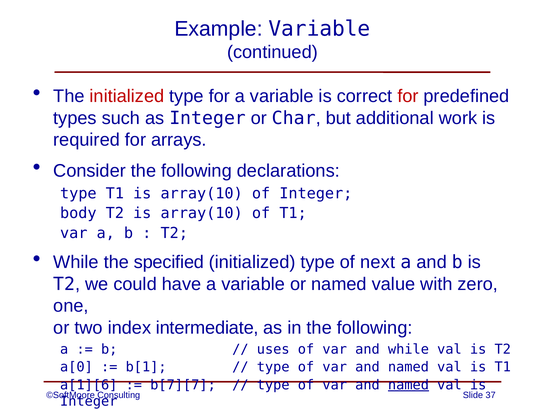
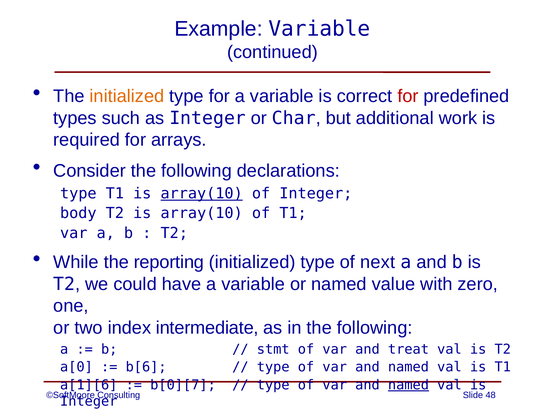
initialized at (127, 96) colour: red -> orange
array(10 at (202, 193) underline: none -> present
specified: specified -> reporting
uses: uses -> stmt
and while: while -> treat
b[1: b[1 -> b[6
b[7][7: b[7][7 -> b[0][7
37: 37 -> 48
